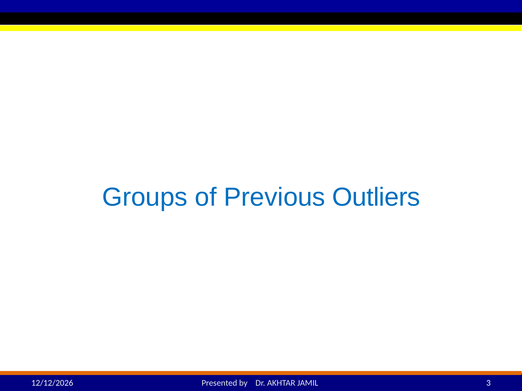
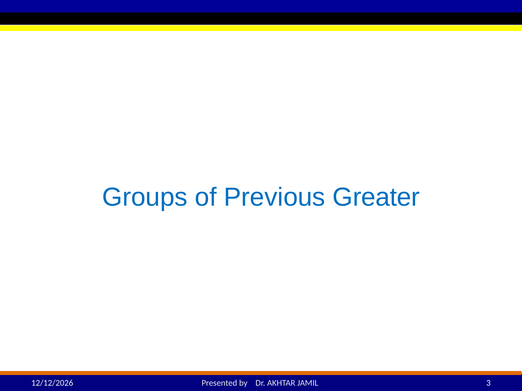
Outliers: Outliers -> Greater
